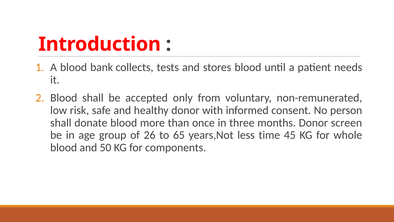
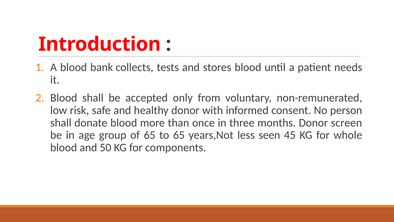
of 26: 26 -> 65
time: time -> seen
